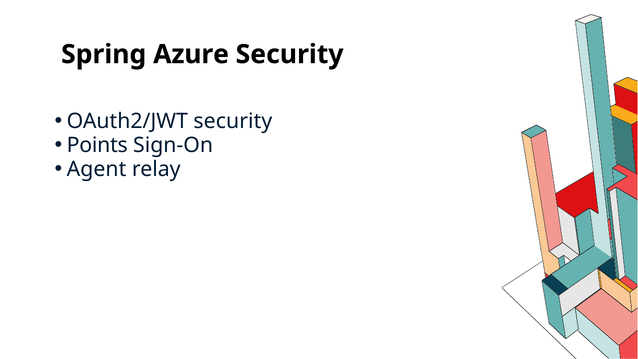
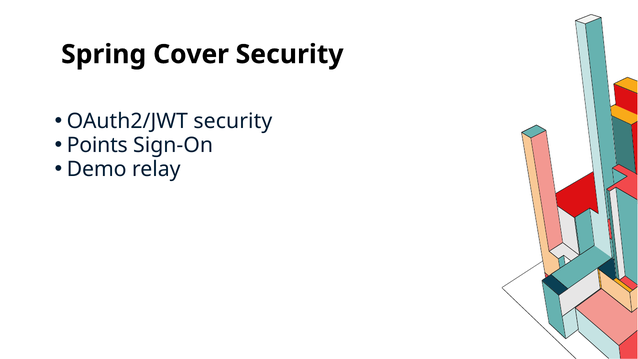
Azure: Azure -> Cover
Agent: Agent -> Demo
